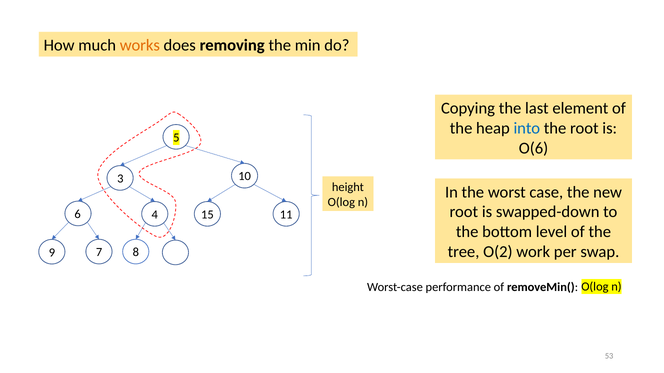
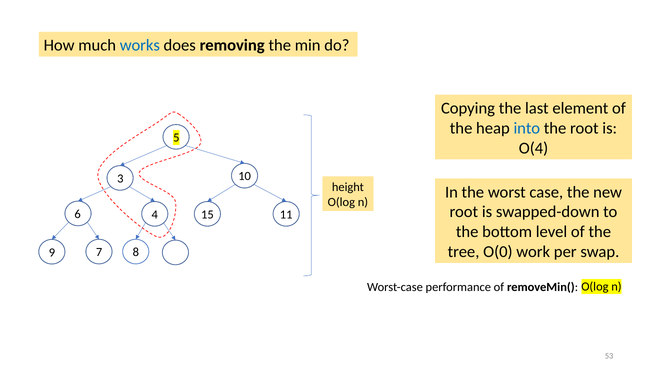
works colour: orange -> blue
O(6: O(6 -> O(4
O(2: O(2 -> O(0
